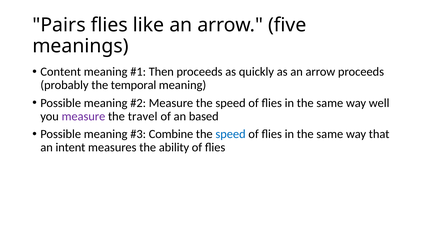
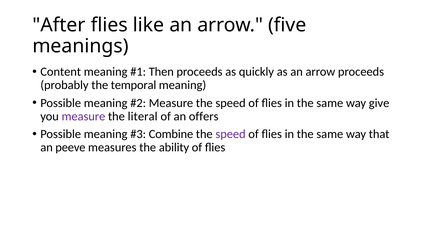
Pairs: Pairs -> After
well: well -> give
travel: travel -> literal
based: based -> offers
speed at (231, 134) colour: blue -> purple
intent: intent -> peeve
